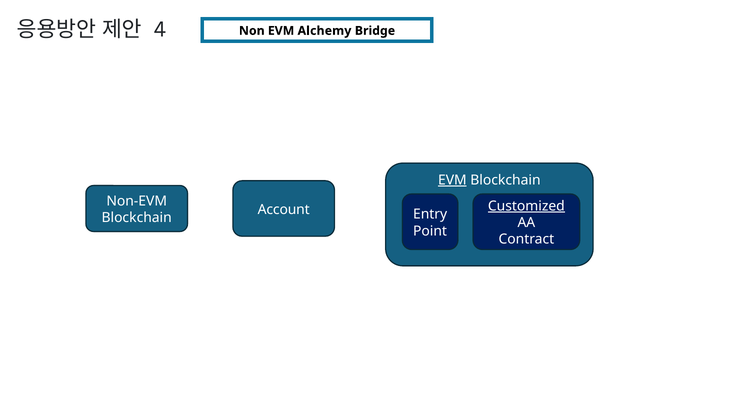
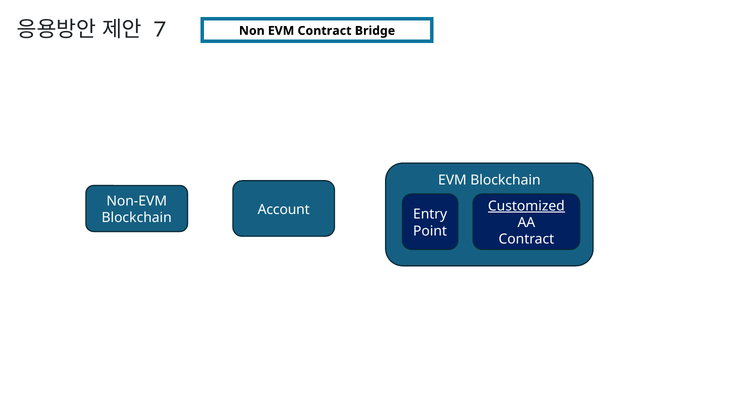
4: 4 -> 7
EVM Alchemy: Alchemy -> Contract
EVM at (452, 180) underline: present -> none
